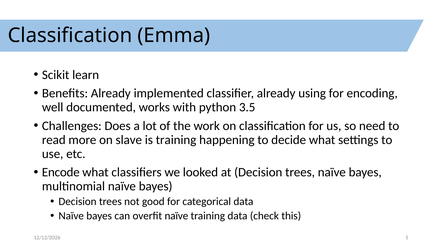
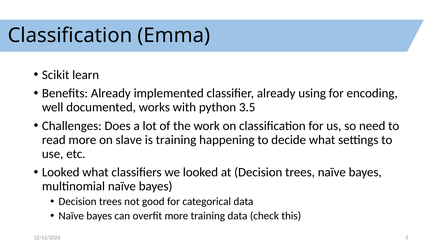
Encode at (61, 172): Encode -> Looked
overfit naïve: naïve -> more
